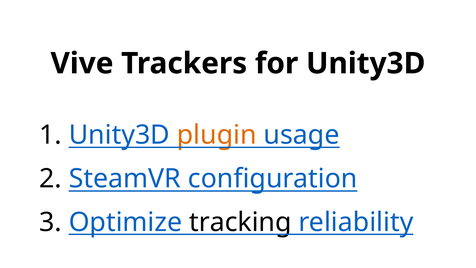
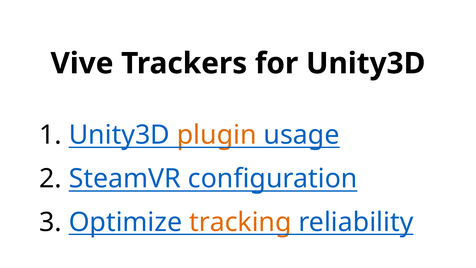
tracking colour: black -> orange
